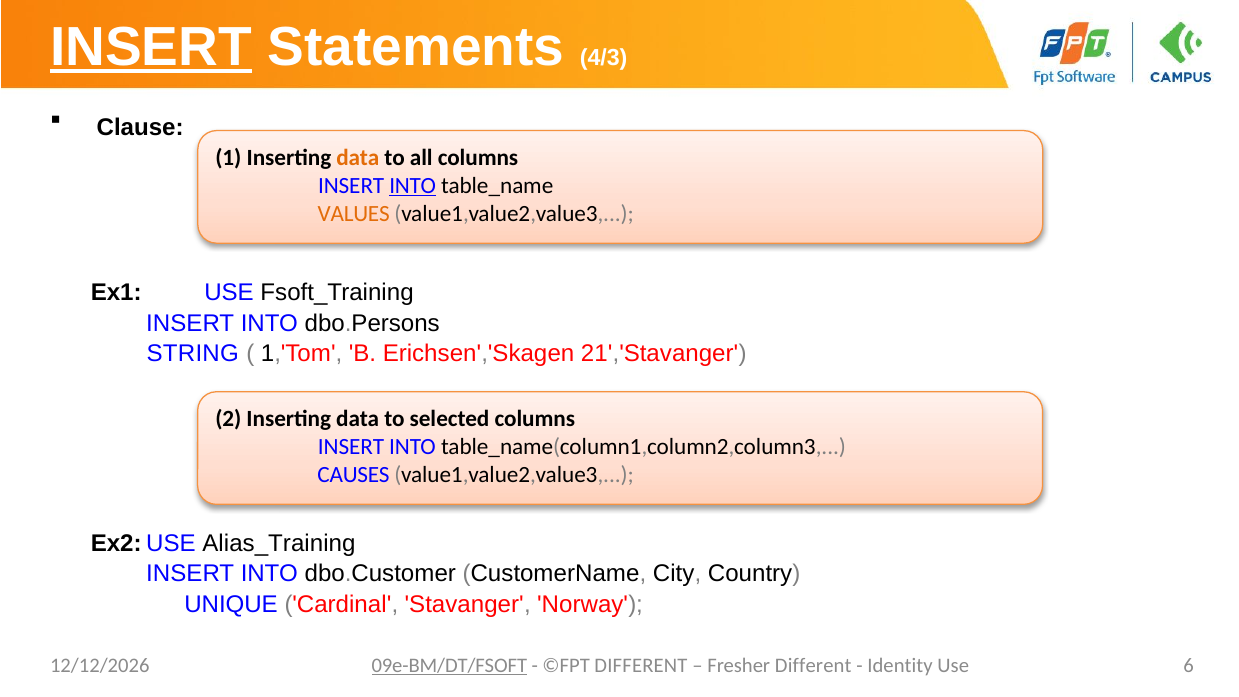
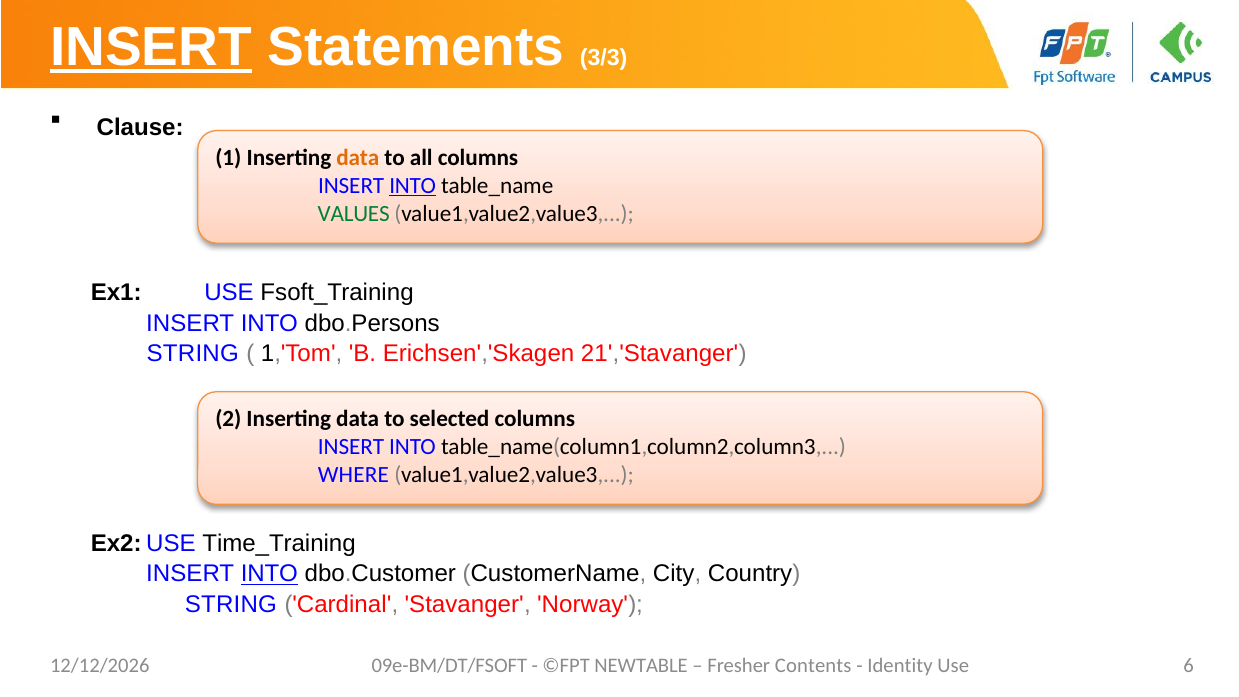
4/3: 4/3 -> 3/3
VALUES colour: orange -> green
CAUSES: CAUSES -> WHERE
Alias_Training: Alias_Training -> Time_Training
INTO at (269, 574) underline: none -> present
UNIQUE at (231, 605): UNIQUE -> STRING
09e-BM/DT/FSOFT underline: present -> none
©FPT DIFFERENT: DIFFERENT -> NEWTABLE
Fresher Different: Different -> Contents
